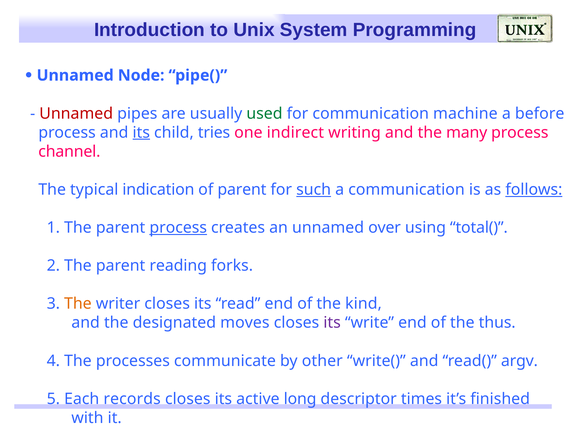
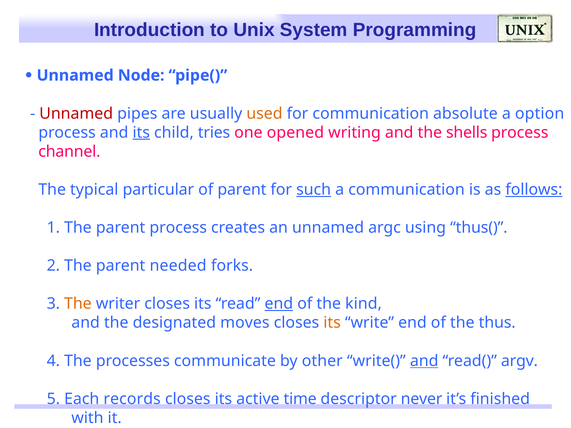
used colour: green -> orange
machine: machine -> absolute
before: before -> option
indirect: indirect -> opened
many: many -> shells
indication: indication -> particular
process at (178, 228) underline: present -> none
over: over -> argc
total(: total( -> thus(
reading: reading -> needed
end at (279, 304) underline: none -> present
its at (332, 323) colour: purple -> orange
and at (424, 361) underline: none -> present
long: long -> time
times: times -> never
